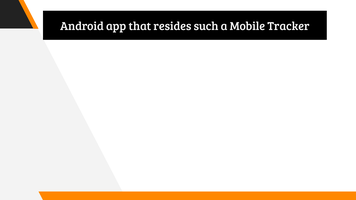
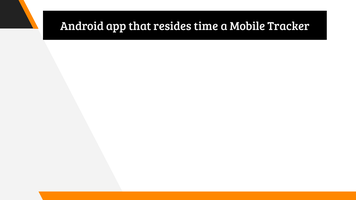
such: such -> time
